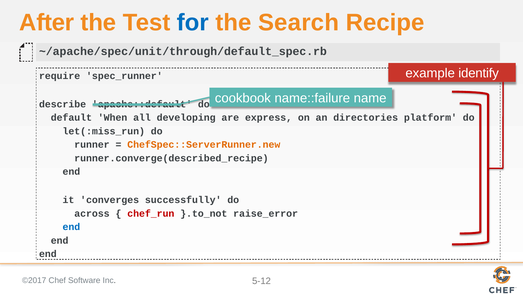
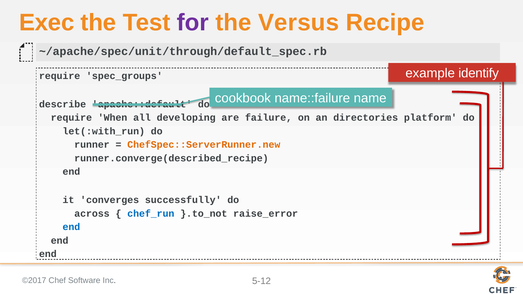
After: After -> Exec
for colour: blue -> purple
Search: Search -> Versus
spec_runner: spec_runner -> spec_groups
default at (71, 118): default -> require
express: express -> failure
let(:miss_run: let(:miss_run -> let(:with_run
chef_run colour: red -> blue
